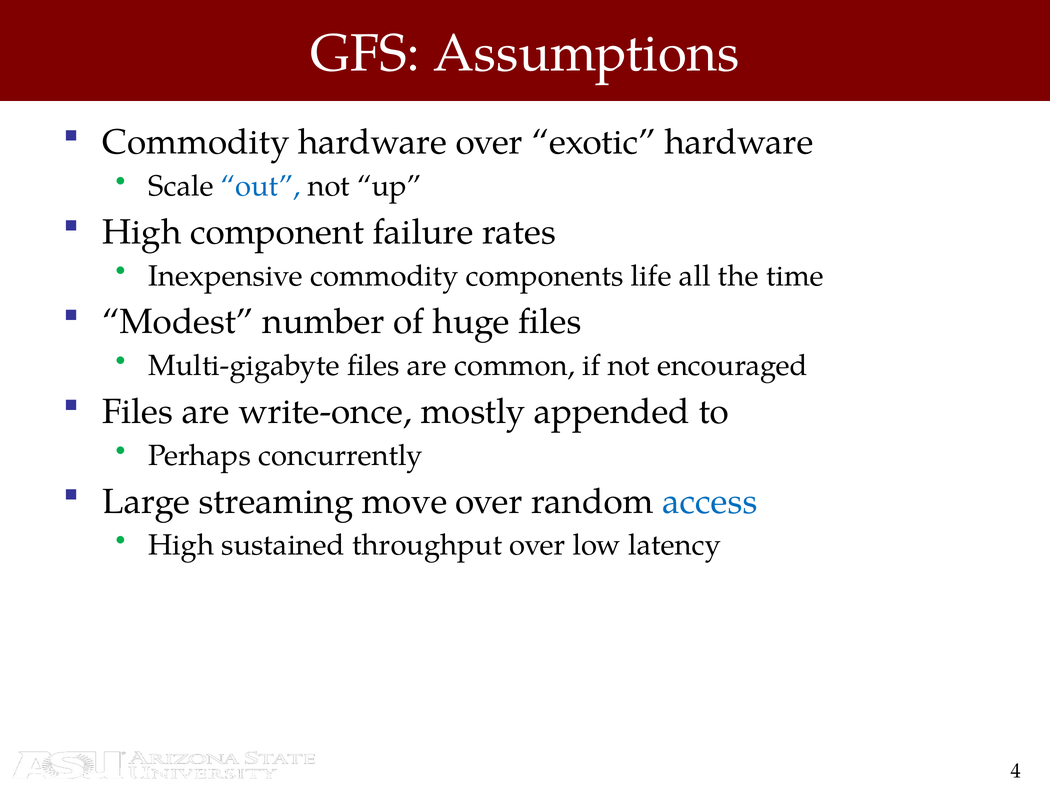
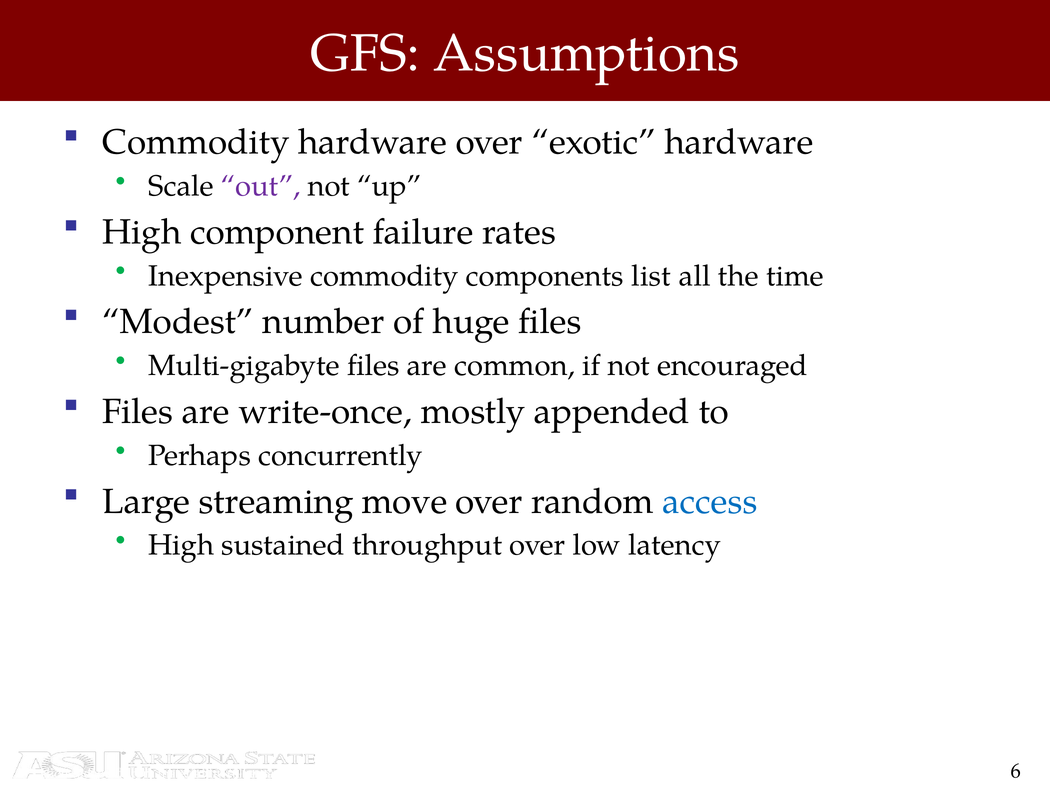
out colour: blue -> purple
life: life -> list
4: 4 -> 6
